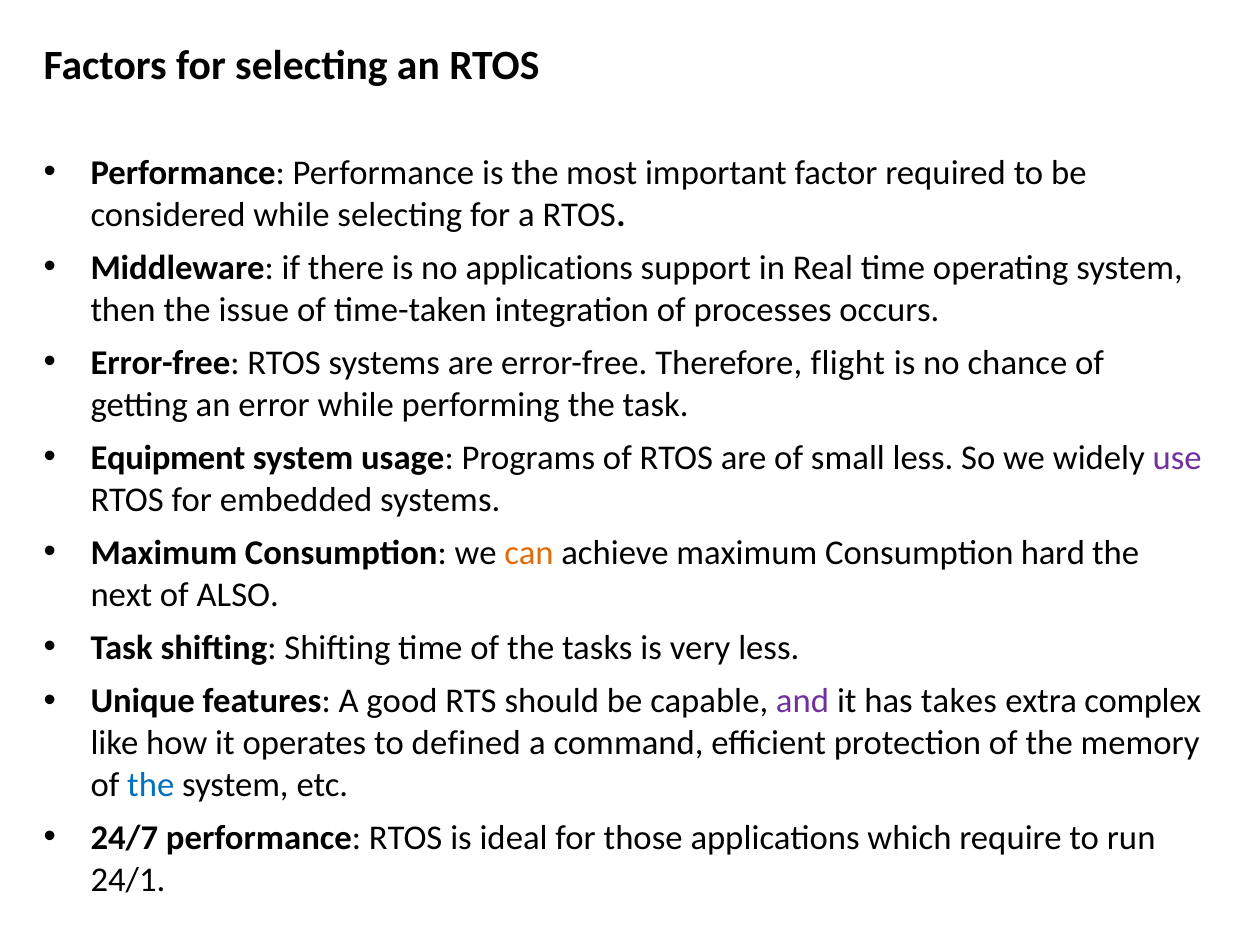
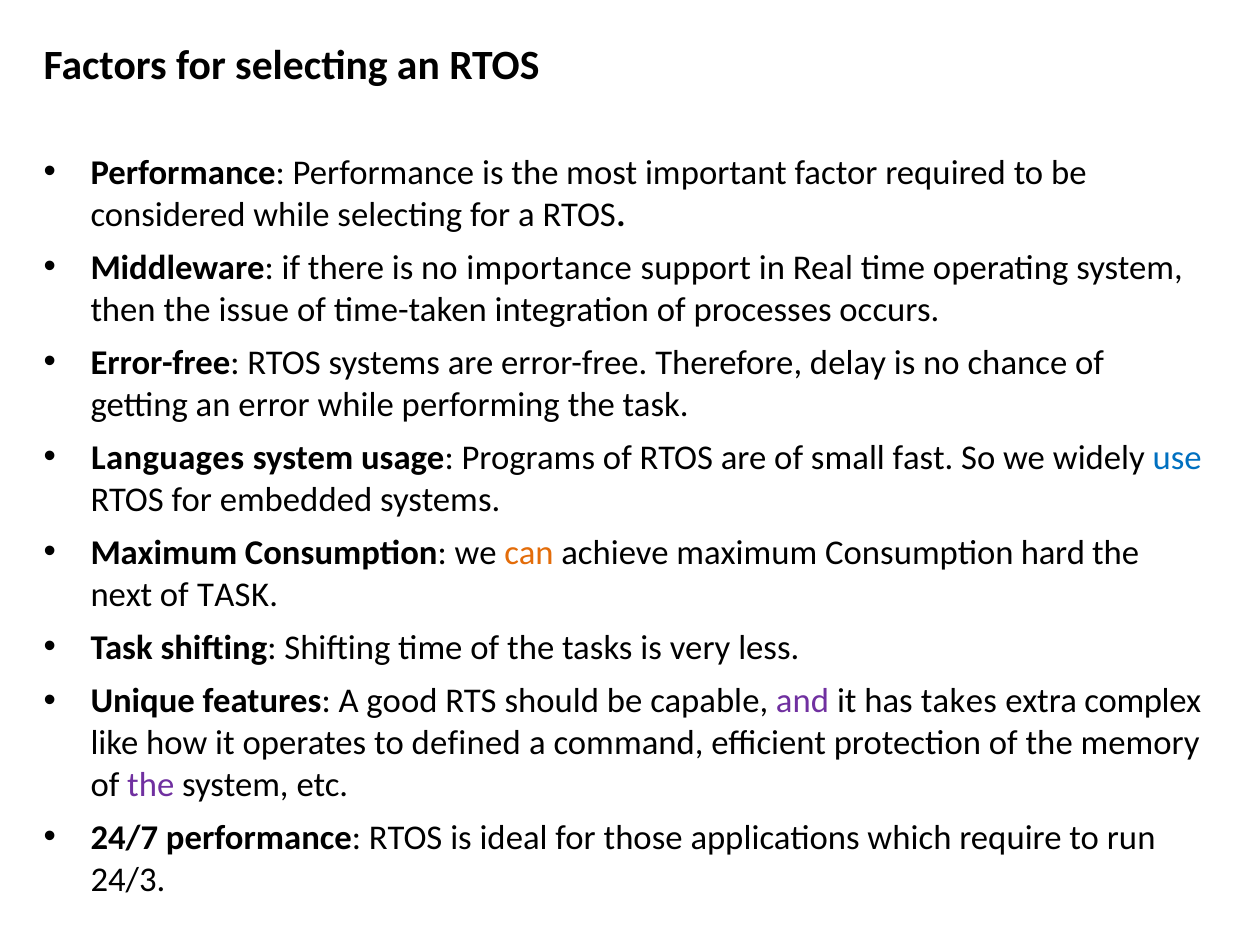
no applications: applications -> importance
flight: flight -> delay
Equipment: Equipment -> Languages
small less: less -> fast
use colour: purple -> blue
of ALSO: ALSO -> TASK
the at (151, 785) colour: blue -> purple
24/1: 24/1 -> 24/3
